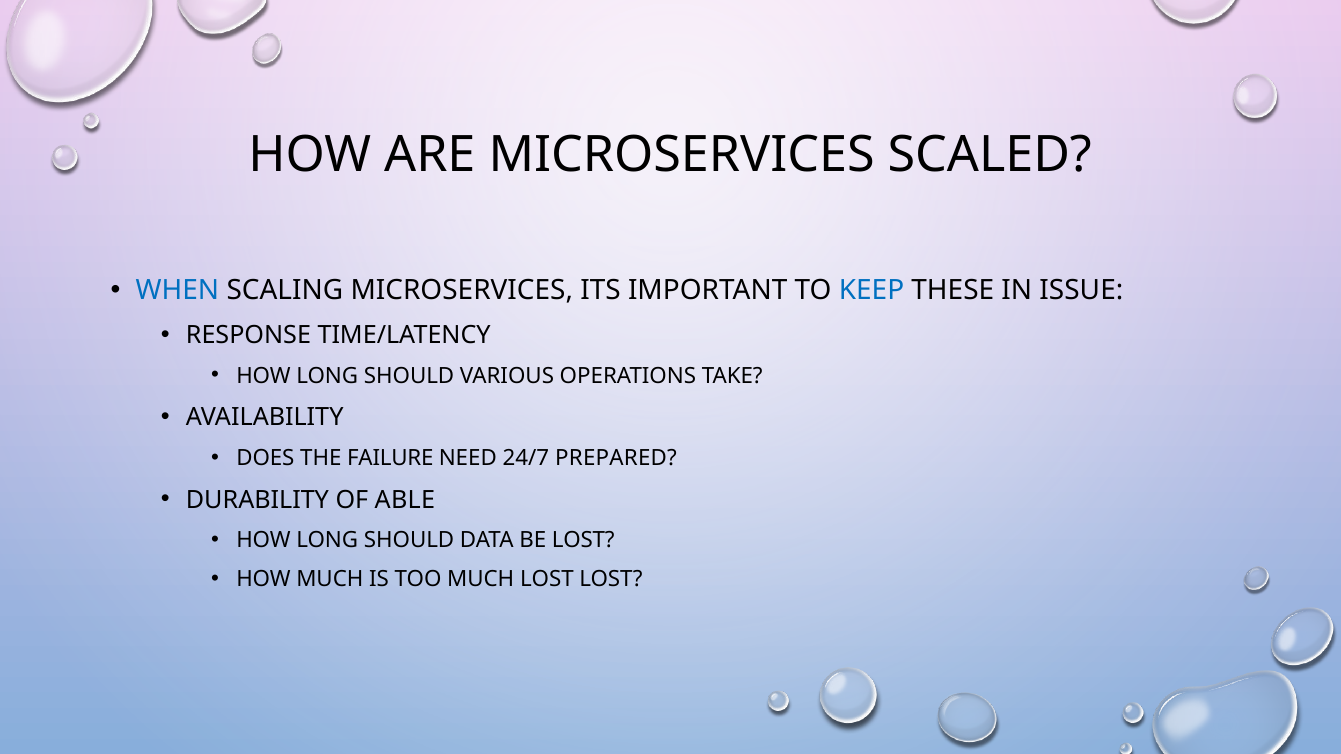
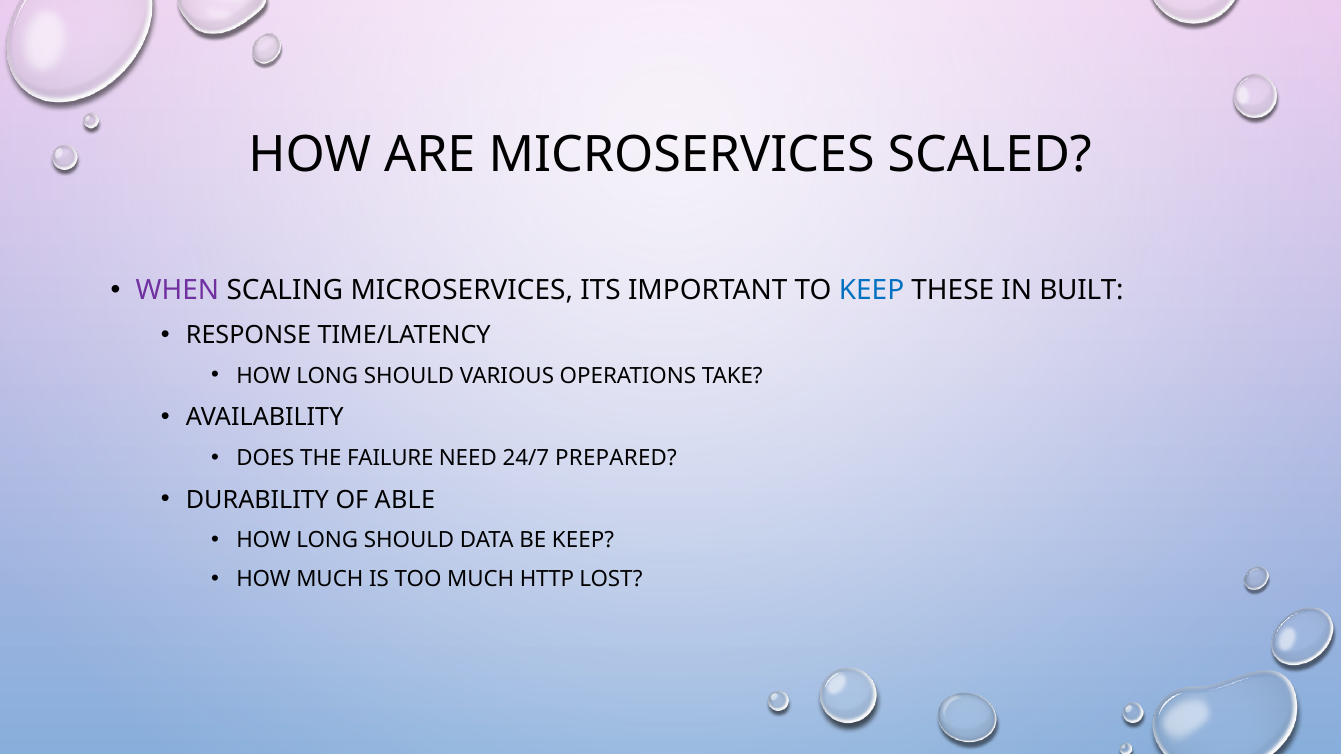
WHEN colour: blue -> purple
ISSUE: ISSUE -> BUILT
BE LOST: LOST -> KEEP
MUCH LOST: LOST -> HTTP
